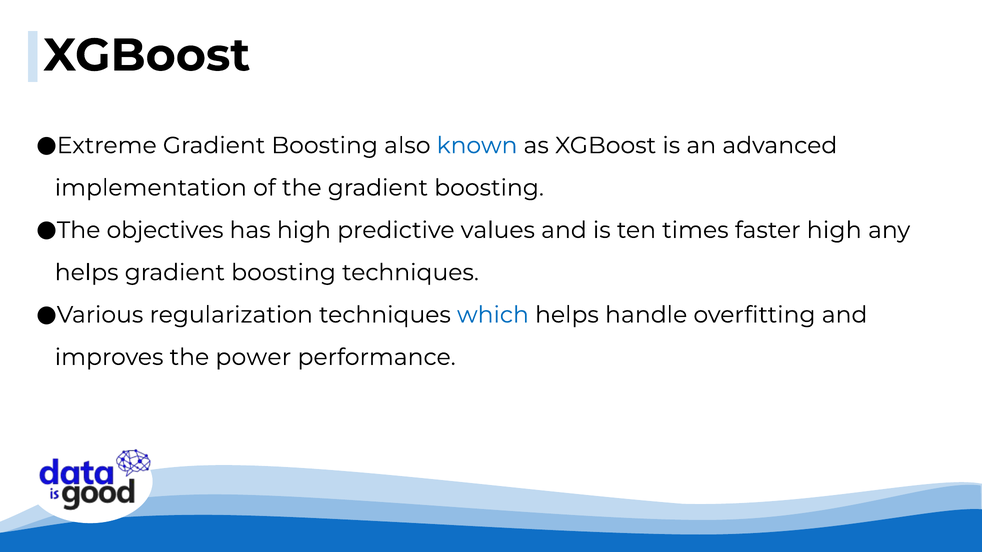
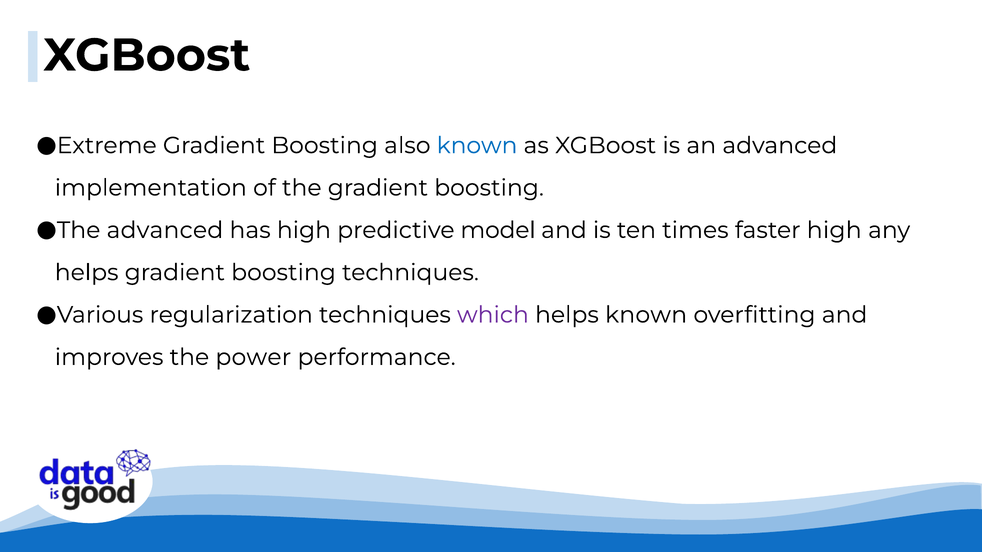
The objectives: objectives -> advanced
values: values -> model
which colour: blue -> purple
helps handle: handle -> known
